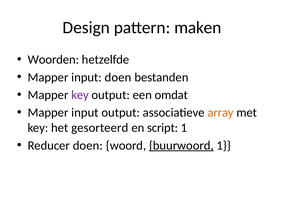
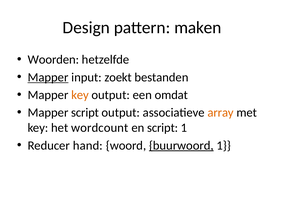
Mapper at (48, 77) underline: none -> present
input doen: doen -> zoekt
key at (80, 95) colour: purple -> orange
input at (85, 113): input -> script
gesorteerd: gesorteerd -> wordcount
Reducer doen: doen -> hand
